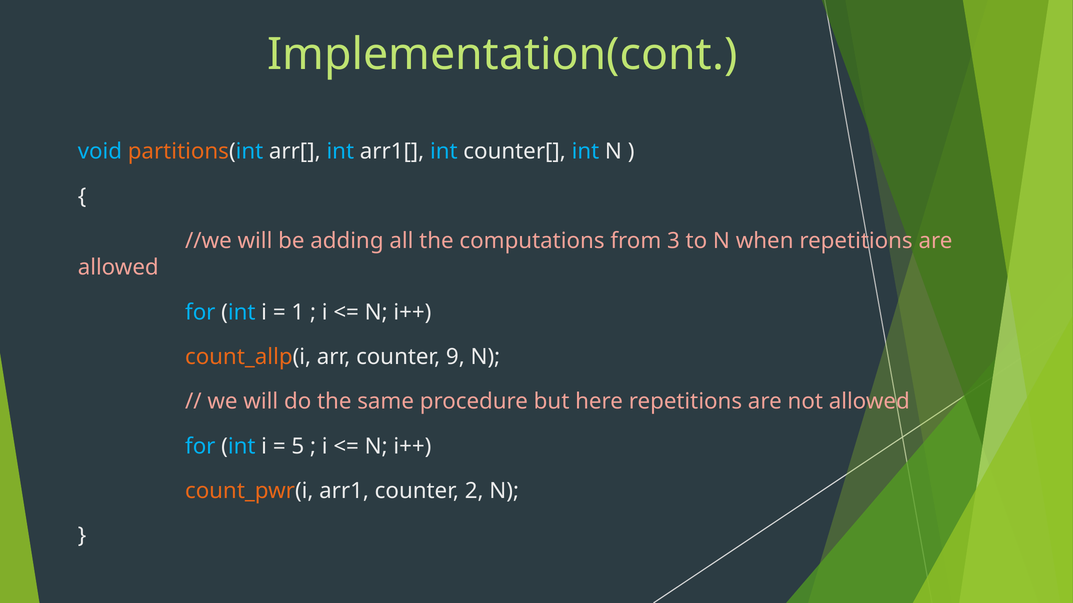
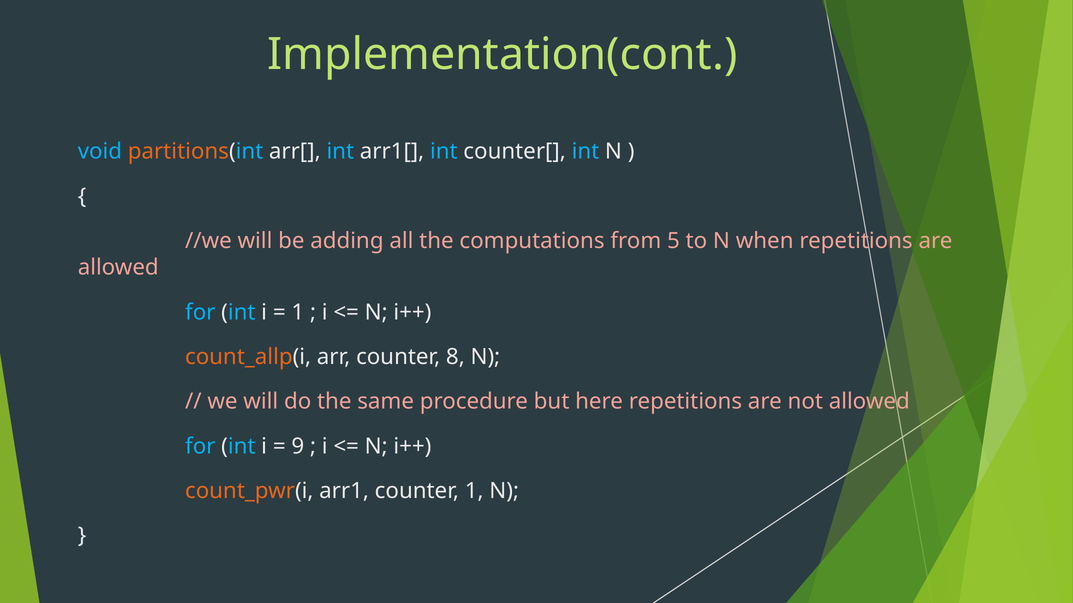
3: 3 -> 5
9: 9 -> 8
5: 5 -> 9
counter 2: 2 -> 1
